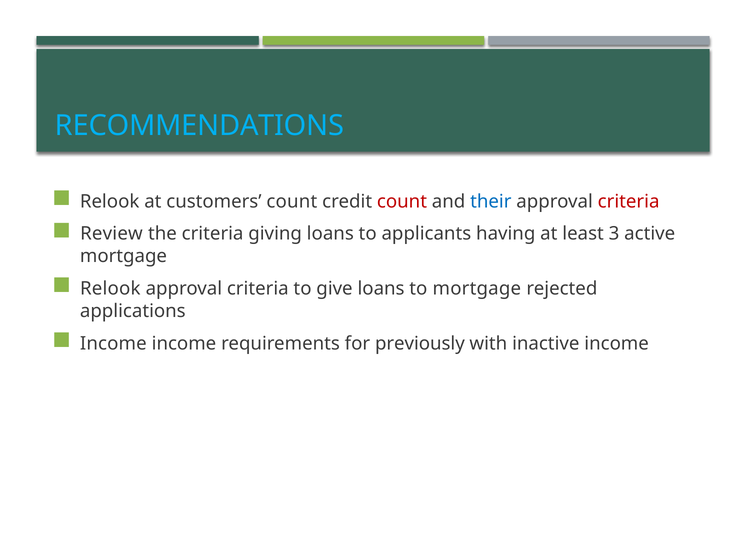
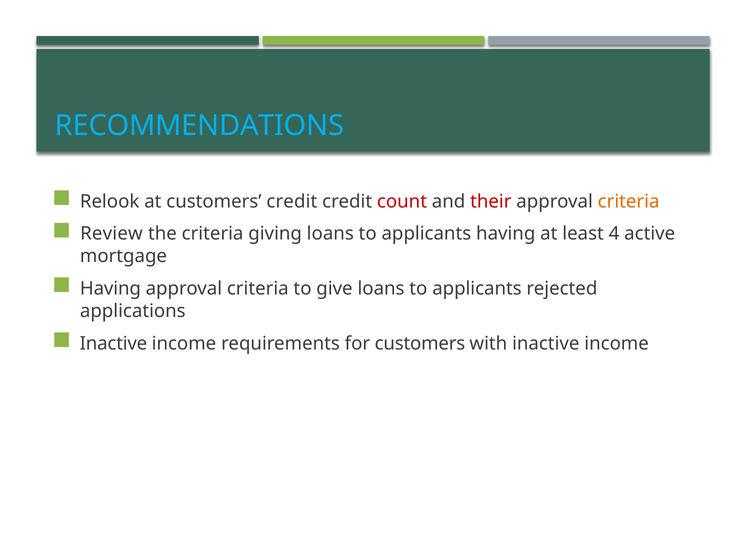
customers count: count -> credit
their colour: blue -> red
criteria at (629, 202) colour: red -> orange
3: 3 -> 4
Relook at (110, 289): Relook -> Having
give loans to mortgage: mortgage -> applicants
Income at (113, 344): Income -> Inactive
for previously: previously -> customers
